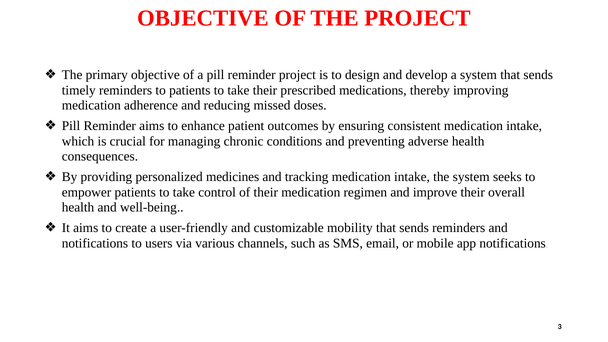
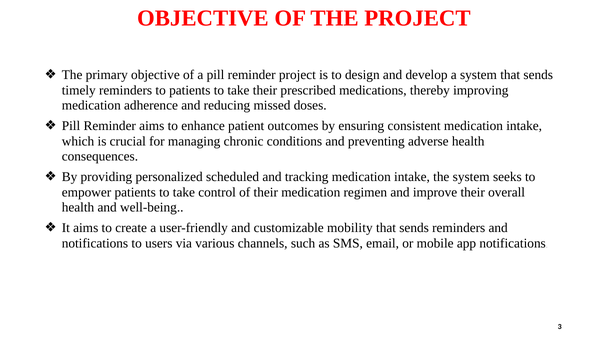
medicines: medicines -> scheduled
